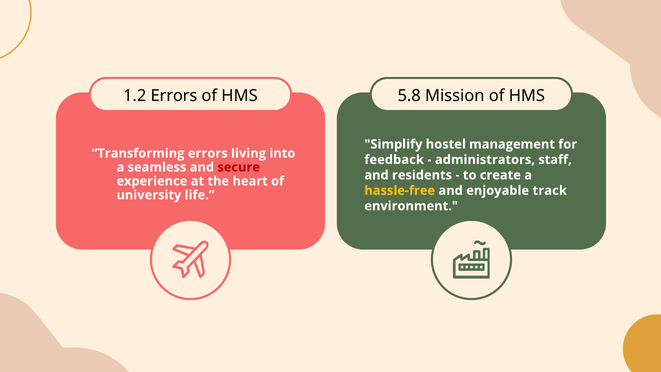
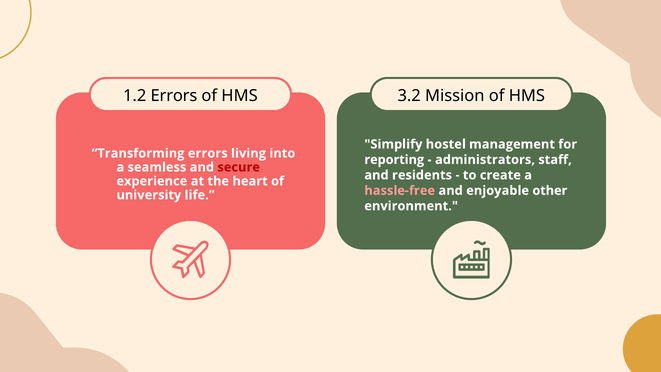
5.8: 5.8 -> 3.2
feedback: feedback -> reporting
hassle-free colour: yellow -> pink
track: track -> other
